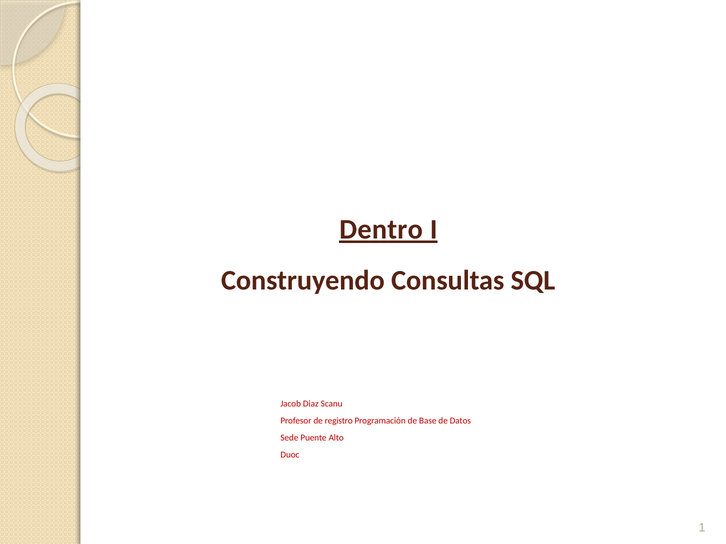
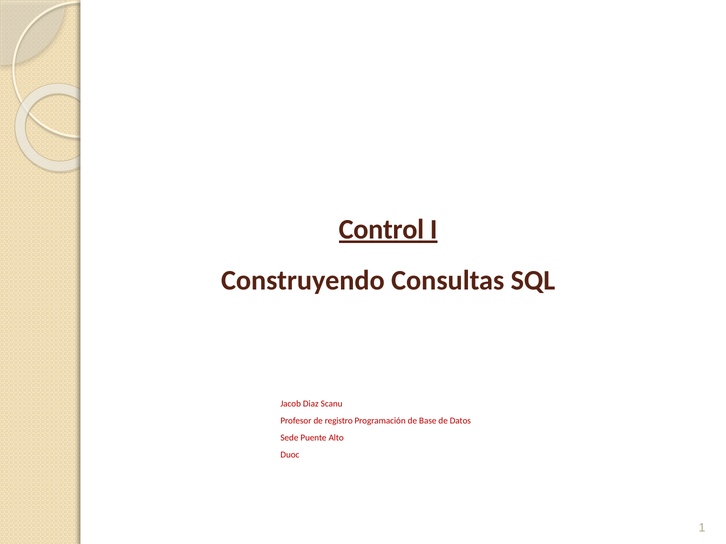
Dentro: Dentro -> Control
